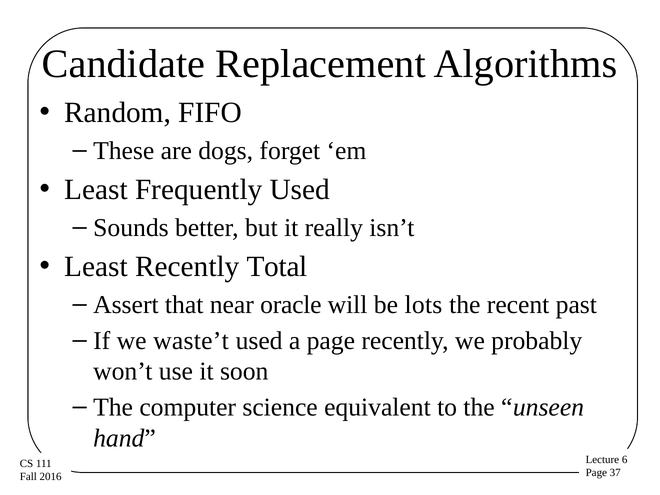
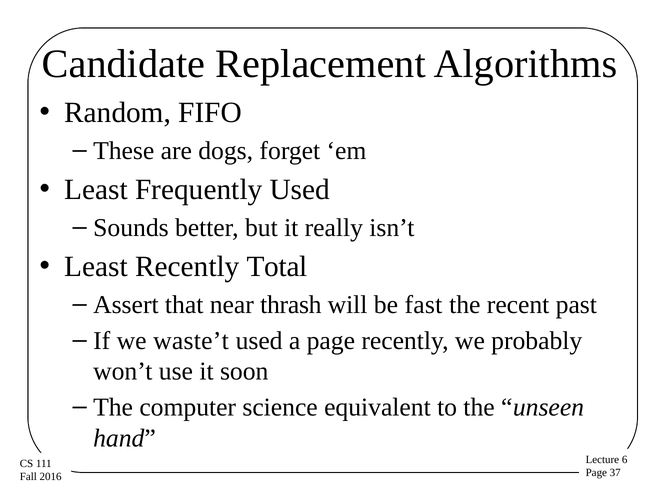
oracle: oracle -> thrash
lots: lots -> fast
